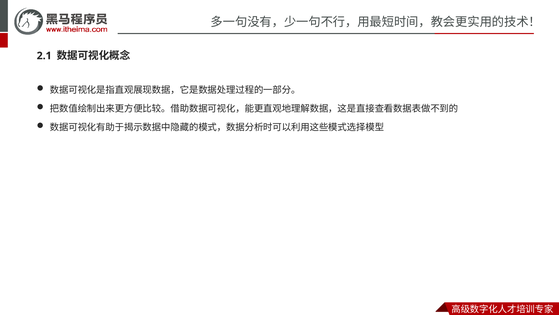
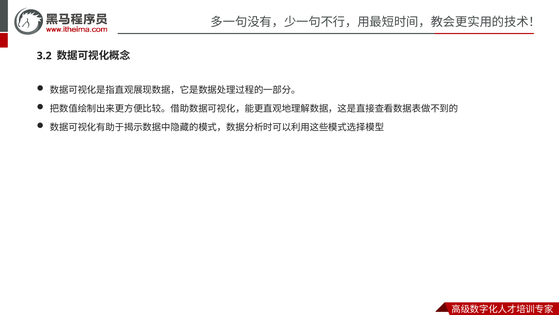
2.1: 2.1 -> 3.2
